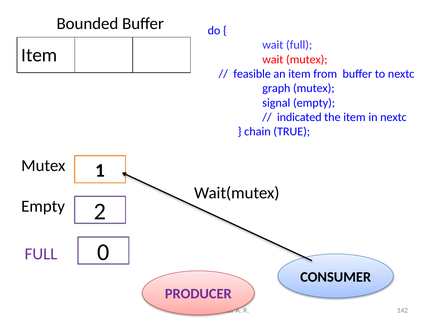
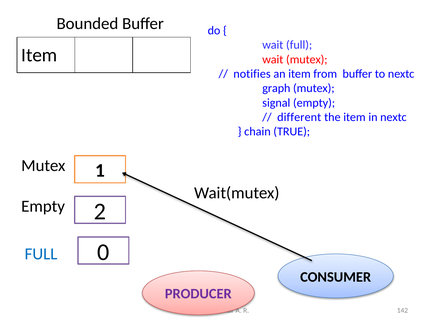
feasible: feasible -> notifies
indicated: indicated -> different
FULL at (41, 254) colour: purple -> blue
